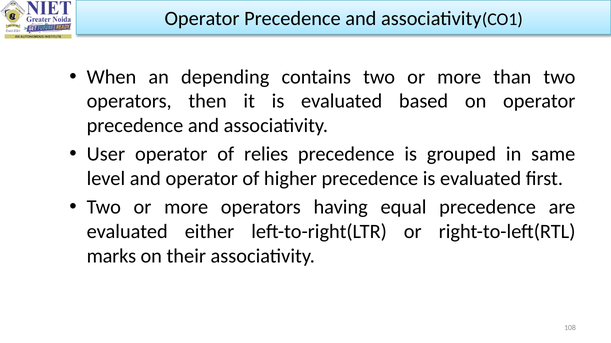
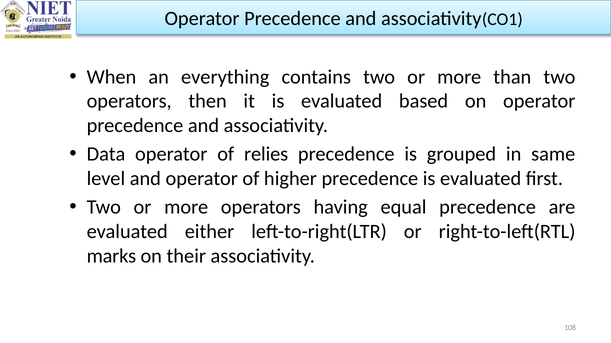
depending: depending -> everything
User: User -> Data
